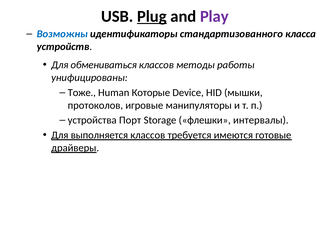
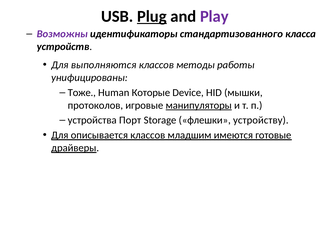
Возможны colour: blue -> purple
обмениваться: обмениваться -> выполняются
манипуляторы underline: none -> present
интервалы: интервалы -> устройству
выполняется: выполняется -> описывается
требуется: требуется -> младшим
